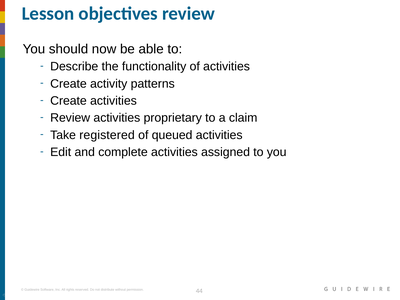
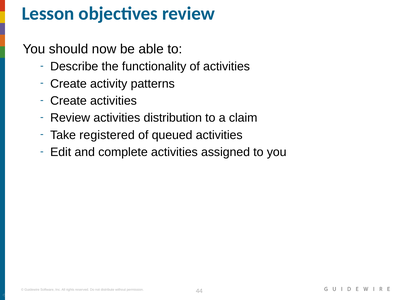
proprietary: proprietary -> distribution
